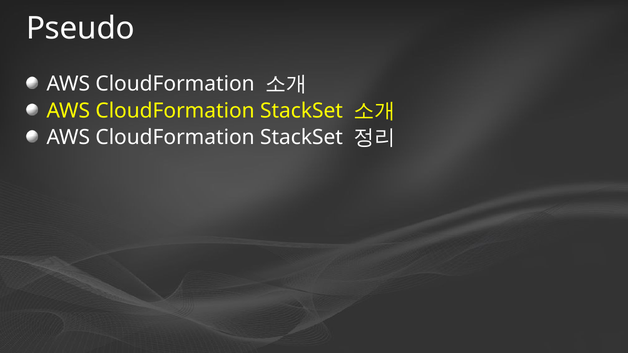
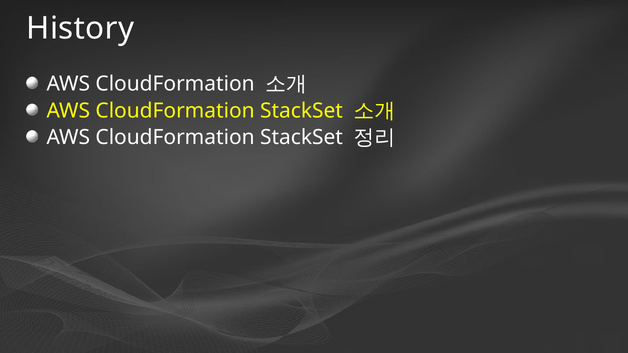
Pseudo: Pseudo -> History
